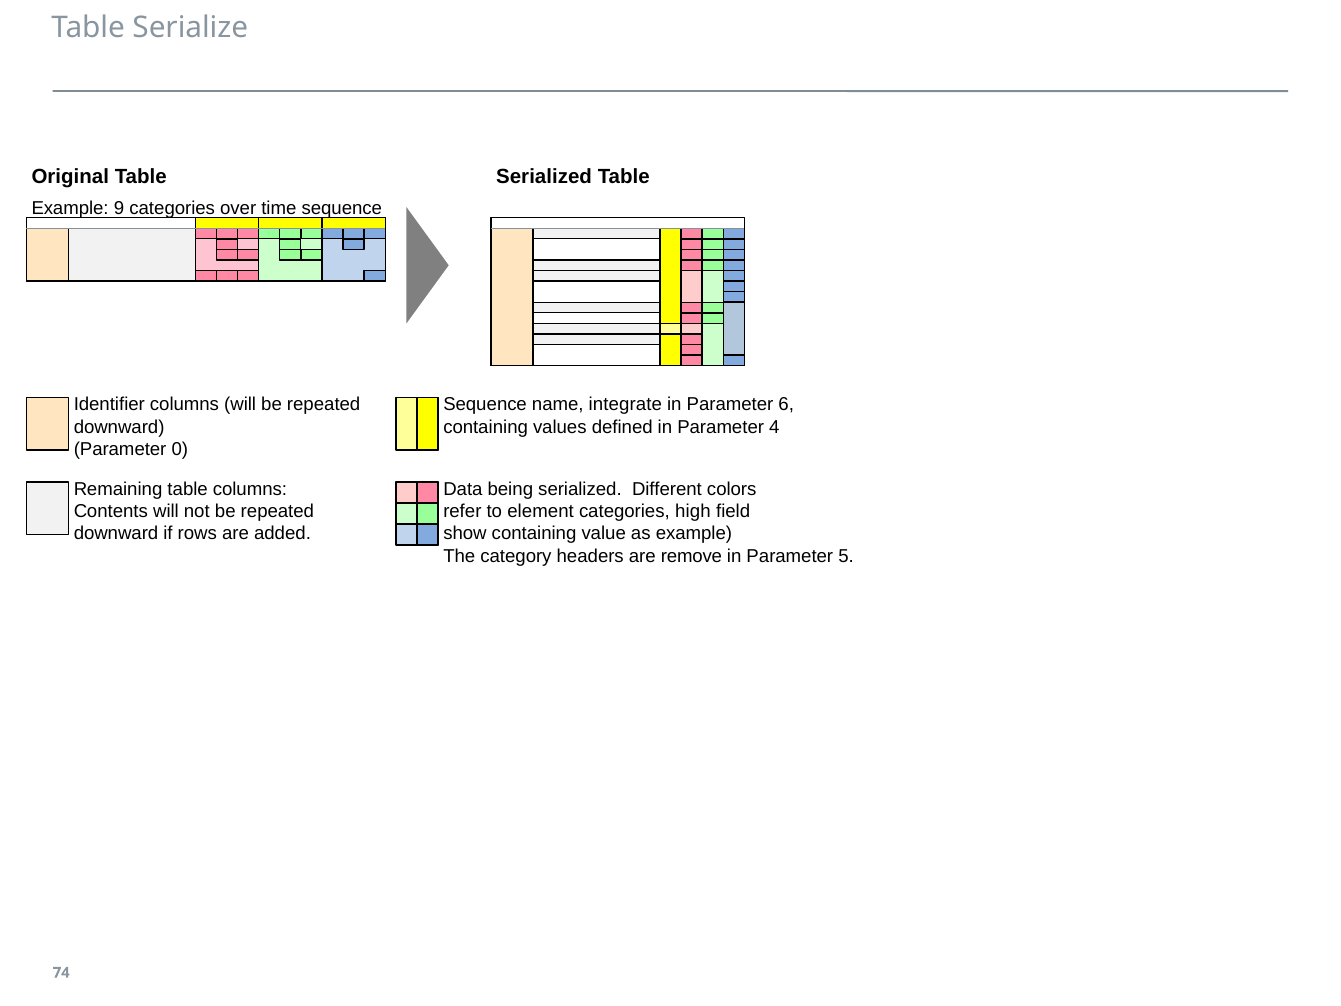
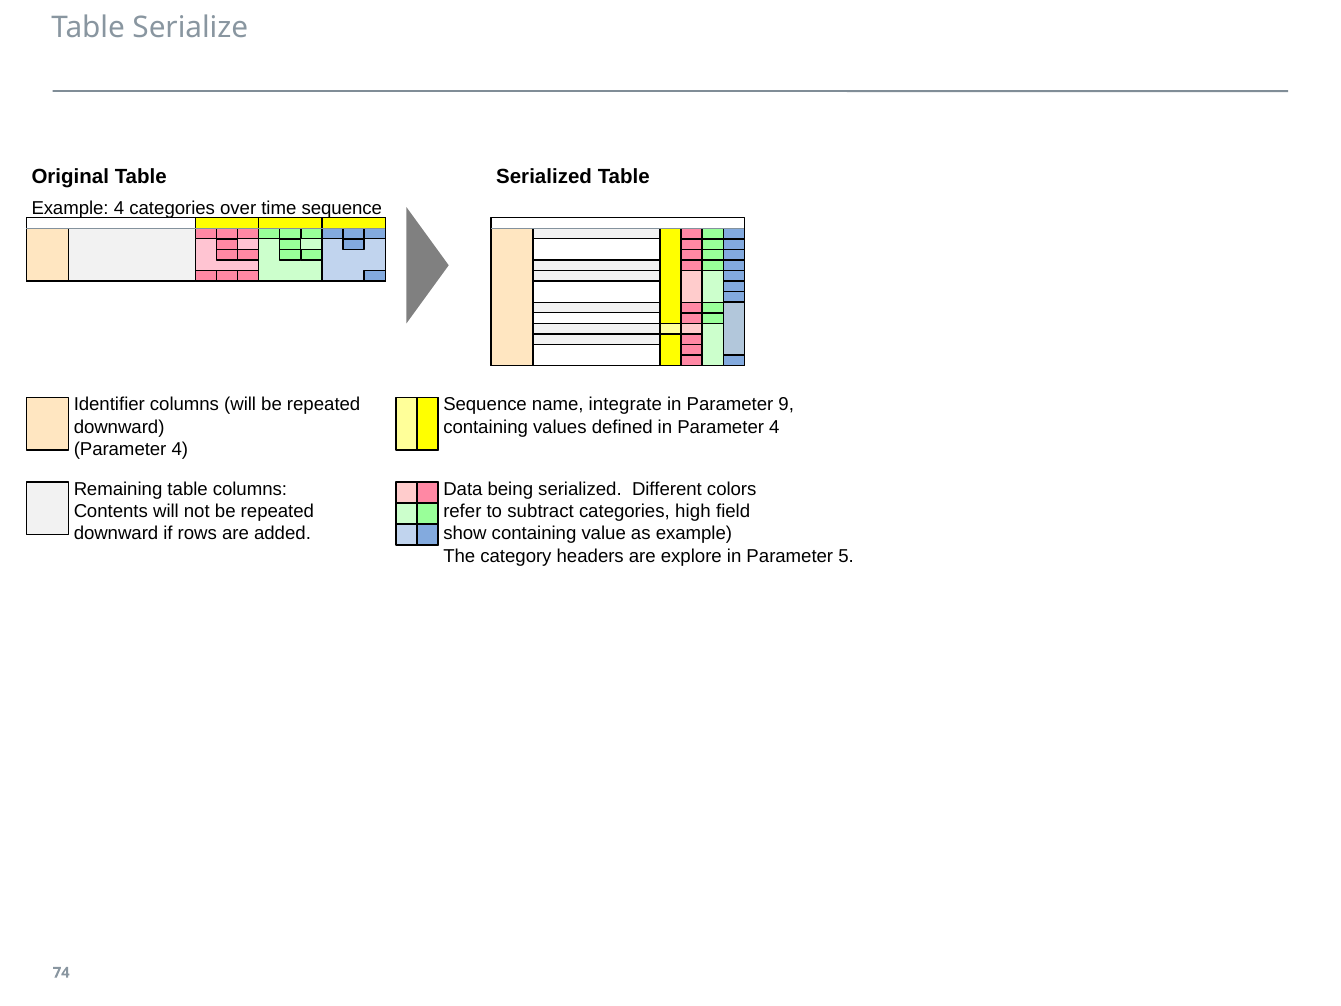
Example 9: 9 -> 4
6: 6 -> 9
0 at (180, 449): 0 -> 4
element: element -> subtract
remove: remove -> explore
